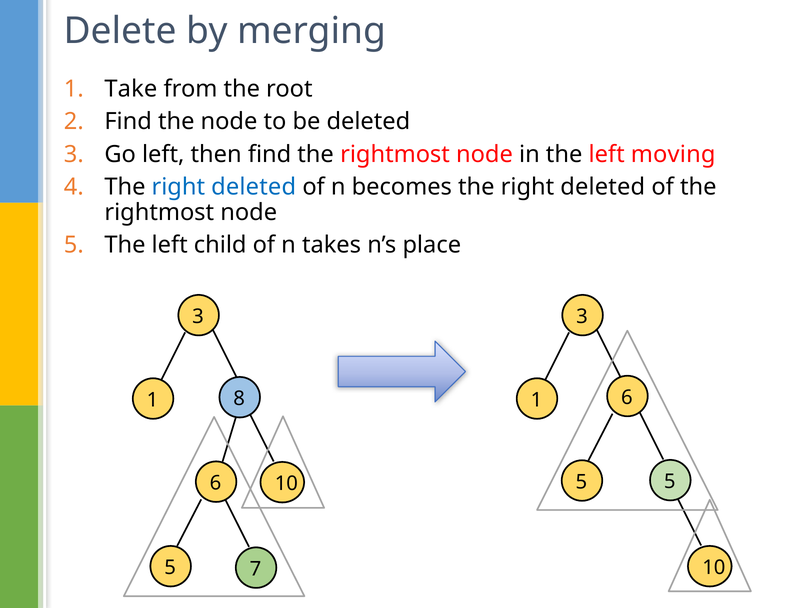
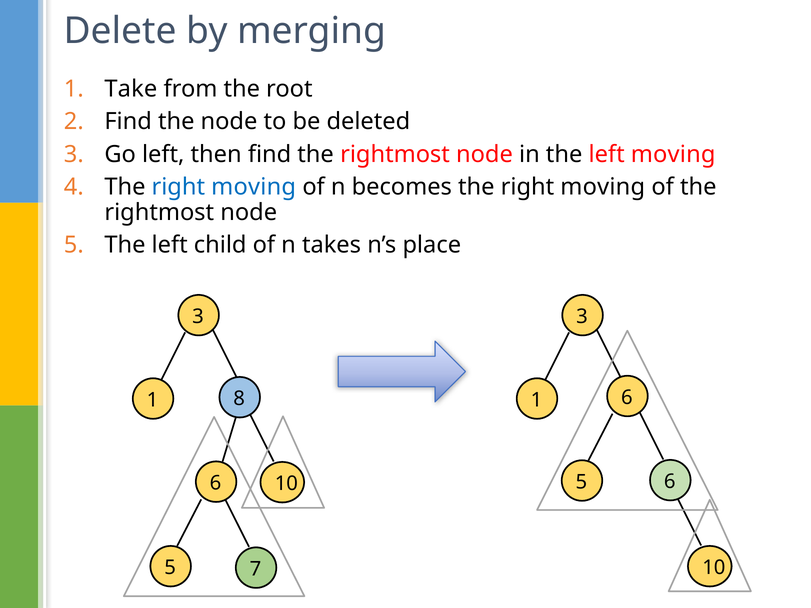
deleted at (254, 187): deleted -> moving
becomes the right deleted: deleted -> moving
5 5: 5 -> 6
